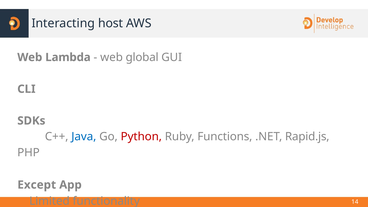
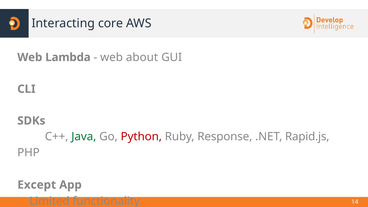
host: host -> core
global: global -> about
Java colour: blue -> green
Functions: Functions -> Response
